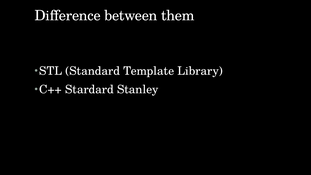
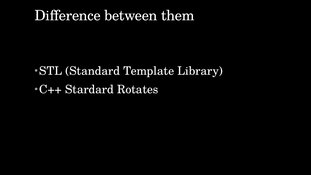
Stanley: Stanley -> Rotates
